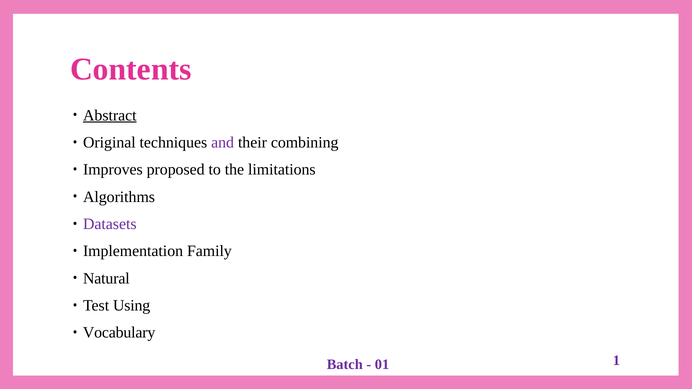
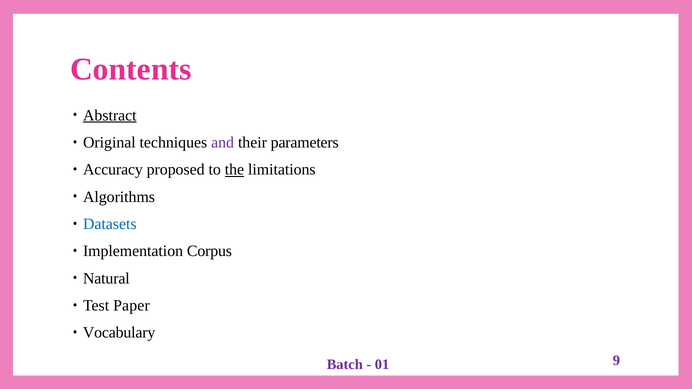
combining: combining -> parameters
Improves: Improves -> Accuracy
the underline: none -> present
Datasets colour: purple -> blue
Family: Family -> Corpus
Using: Using -> Paper
1: 1 -> 9
